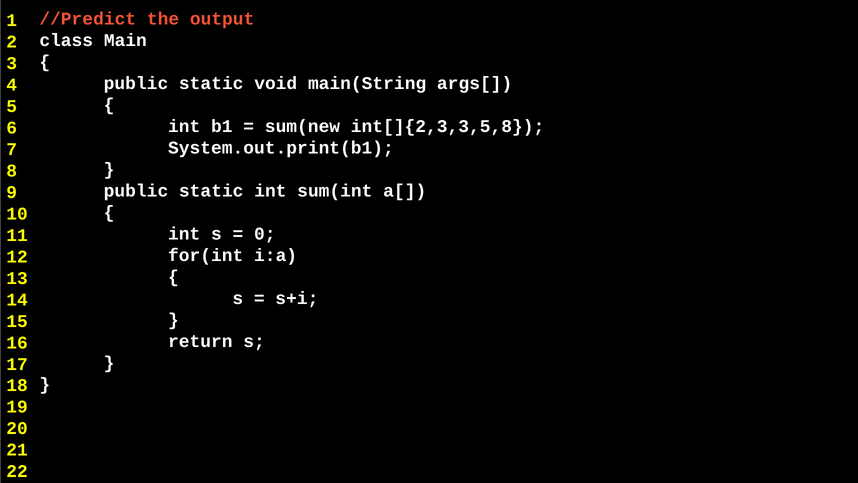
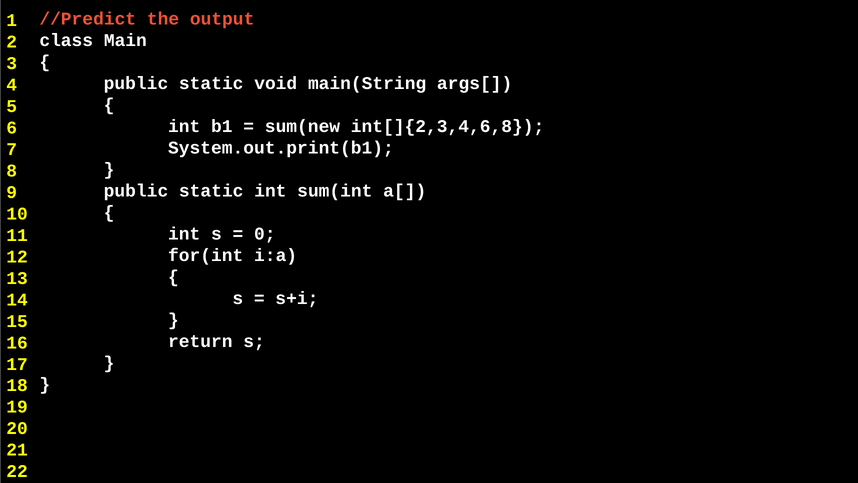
int[]{2,3,3,5,8: int[]{2,3,3,5,8 -> int[]{2,3,4,6,8
